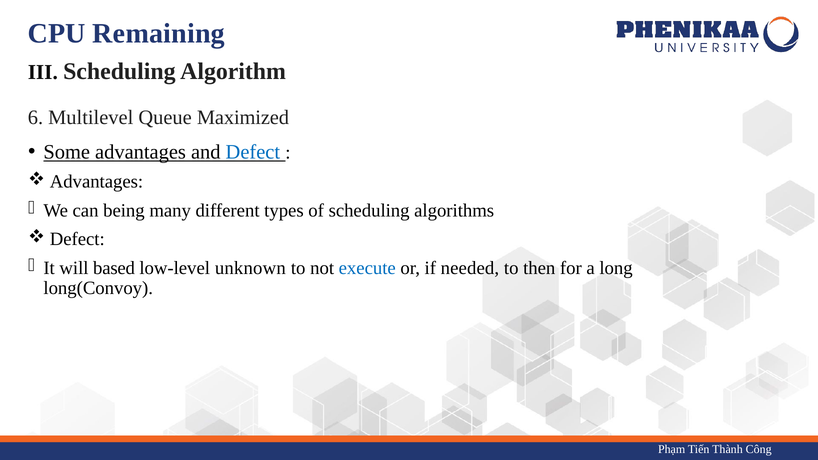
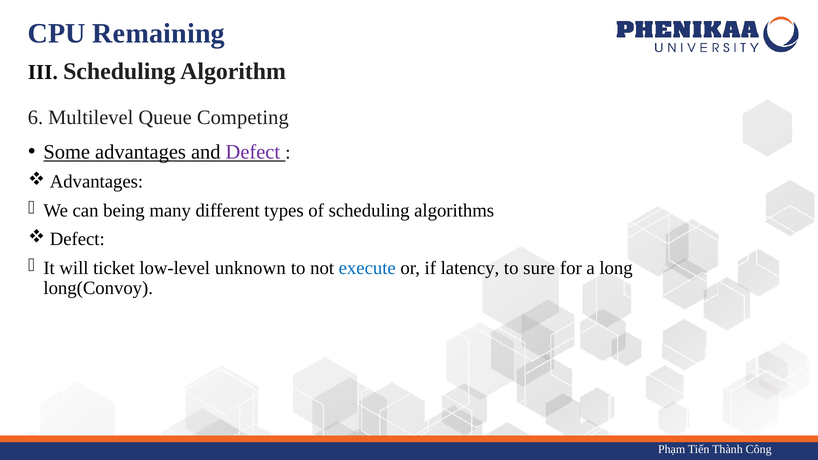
Maximized: Maximized -> Competing
Defect at (253, 152) colour: blue -> purple
based: based -> ticket
needed: needed -> latency
then: then -> sure
